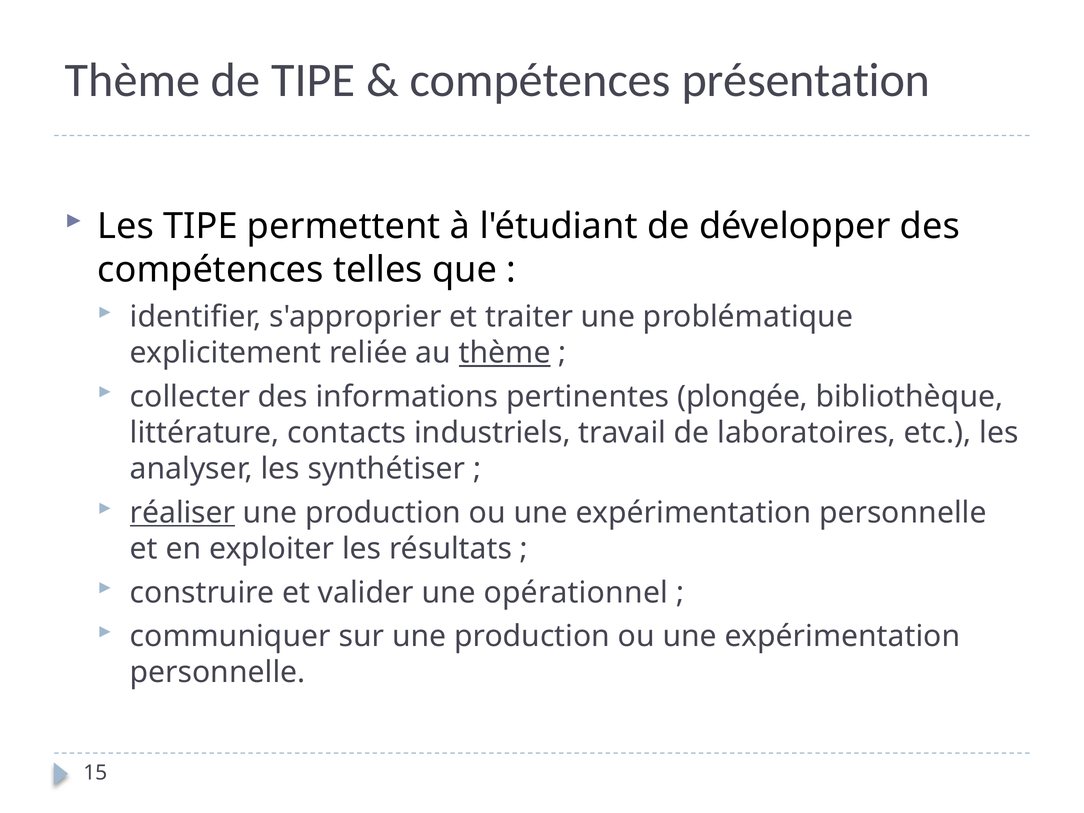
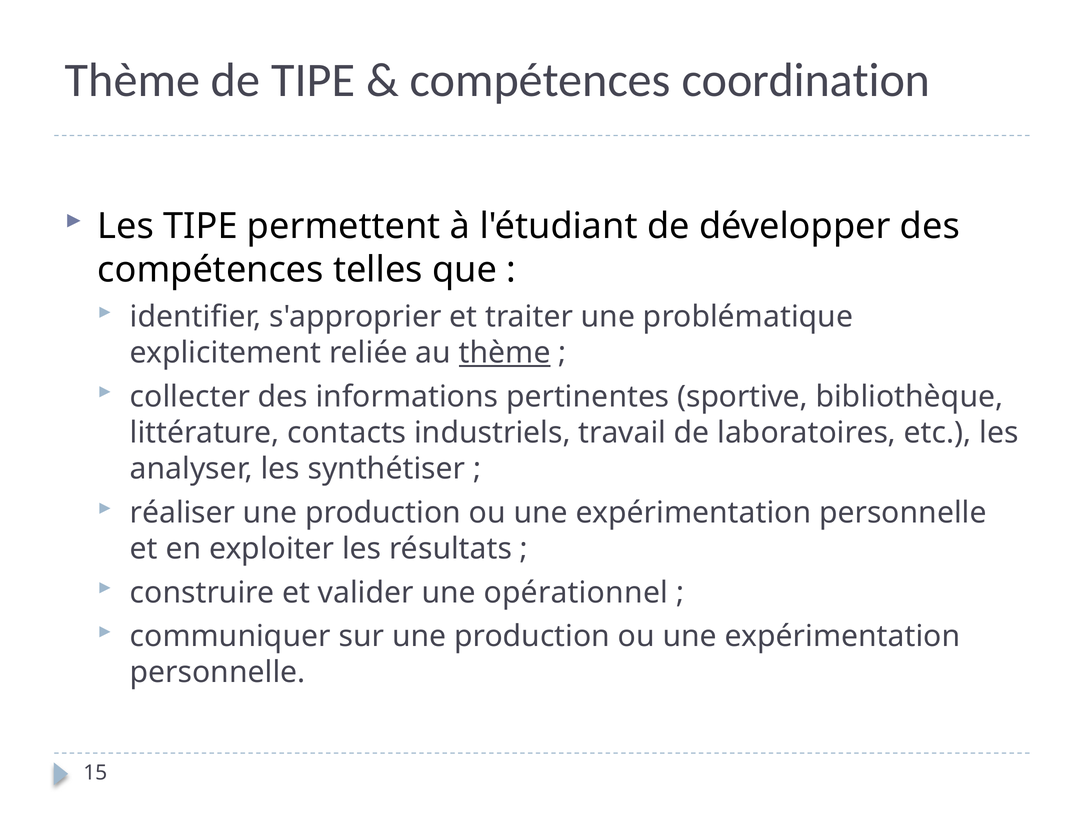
présentation: présentation -> coordination
plongée: plongée -> sportive
réaliser underline: present -> none
